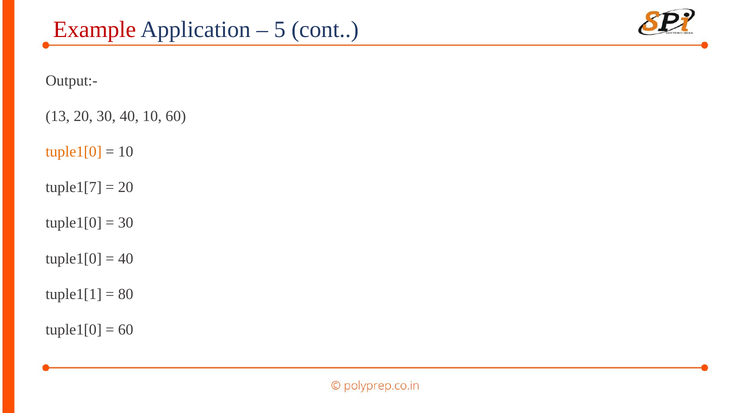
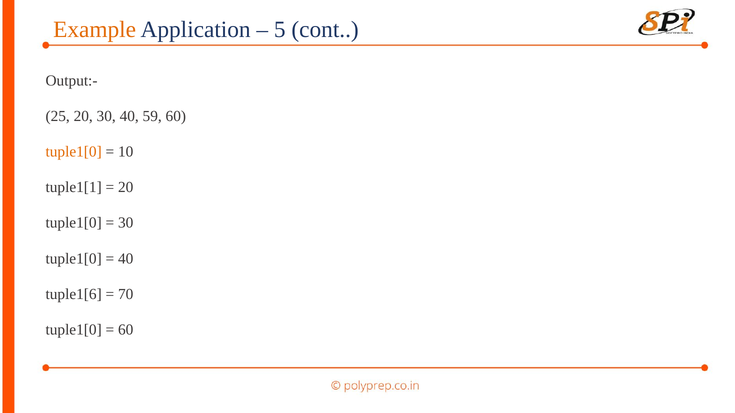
Example colour: red -> orange
13: 13 -> 25
40 10: 10 -> 59
tuple1[7: tuple1[7 -> tuple1[1
tuple1[1: tuple1[1 -> tuple1[6
80: 80 -> 70
